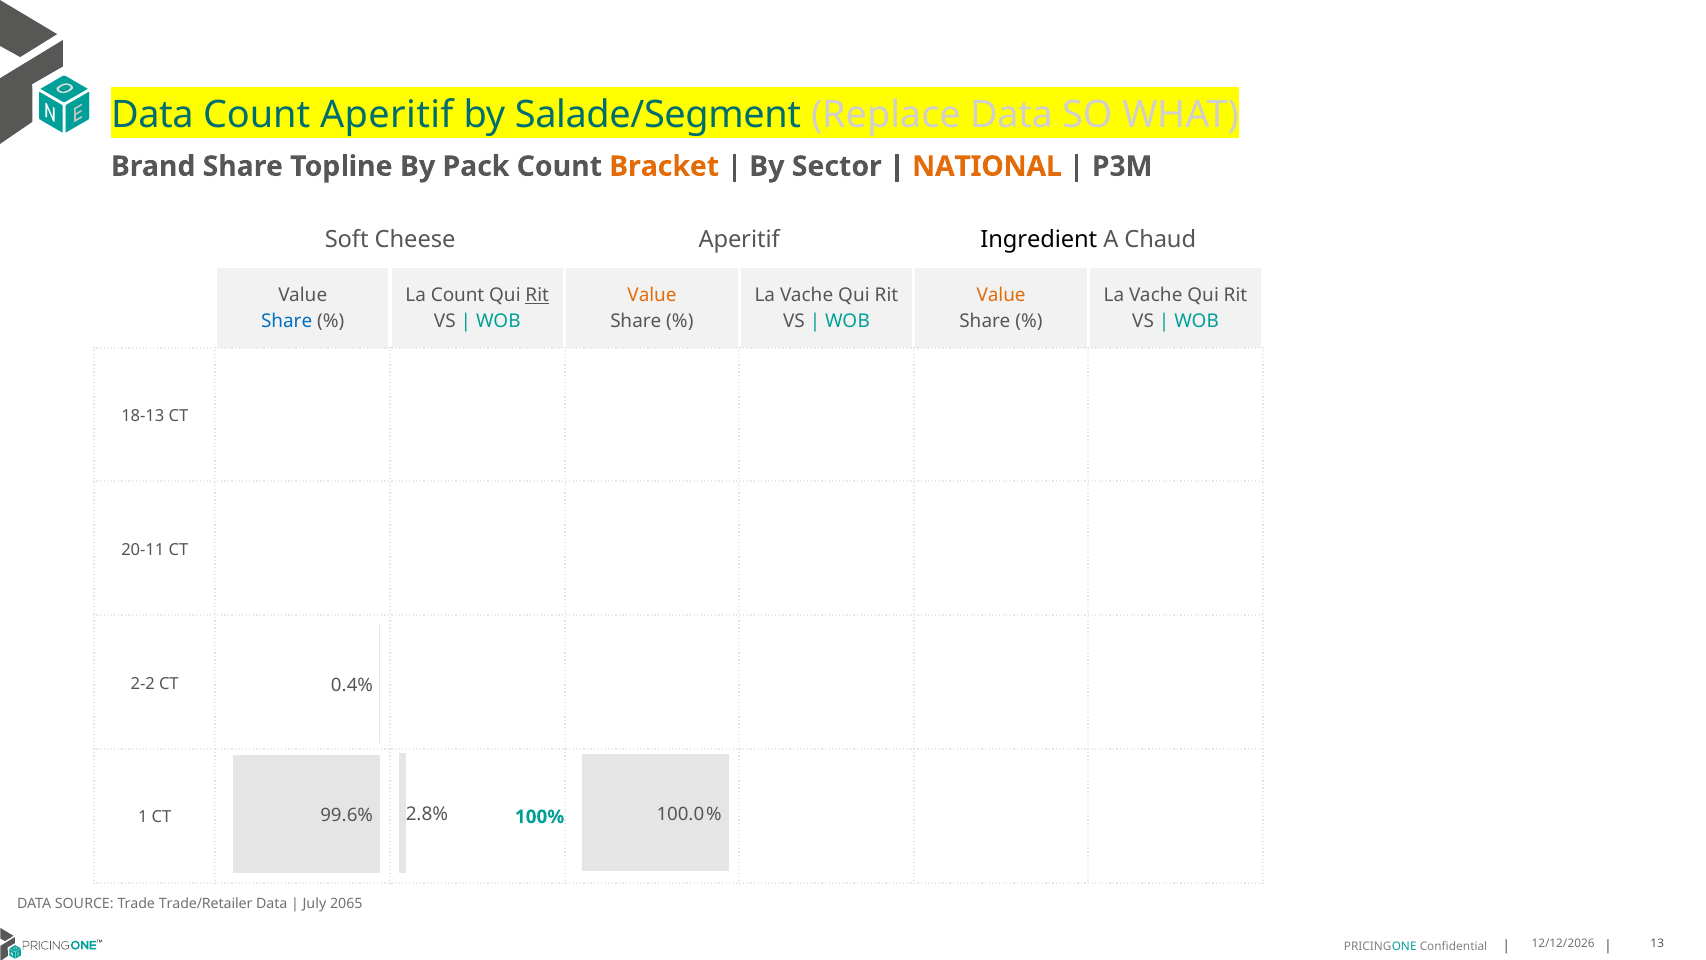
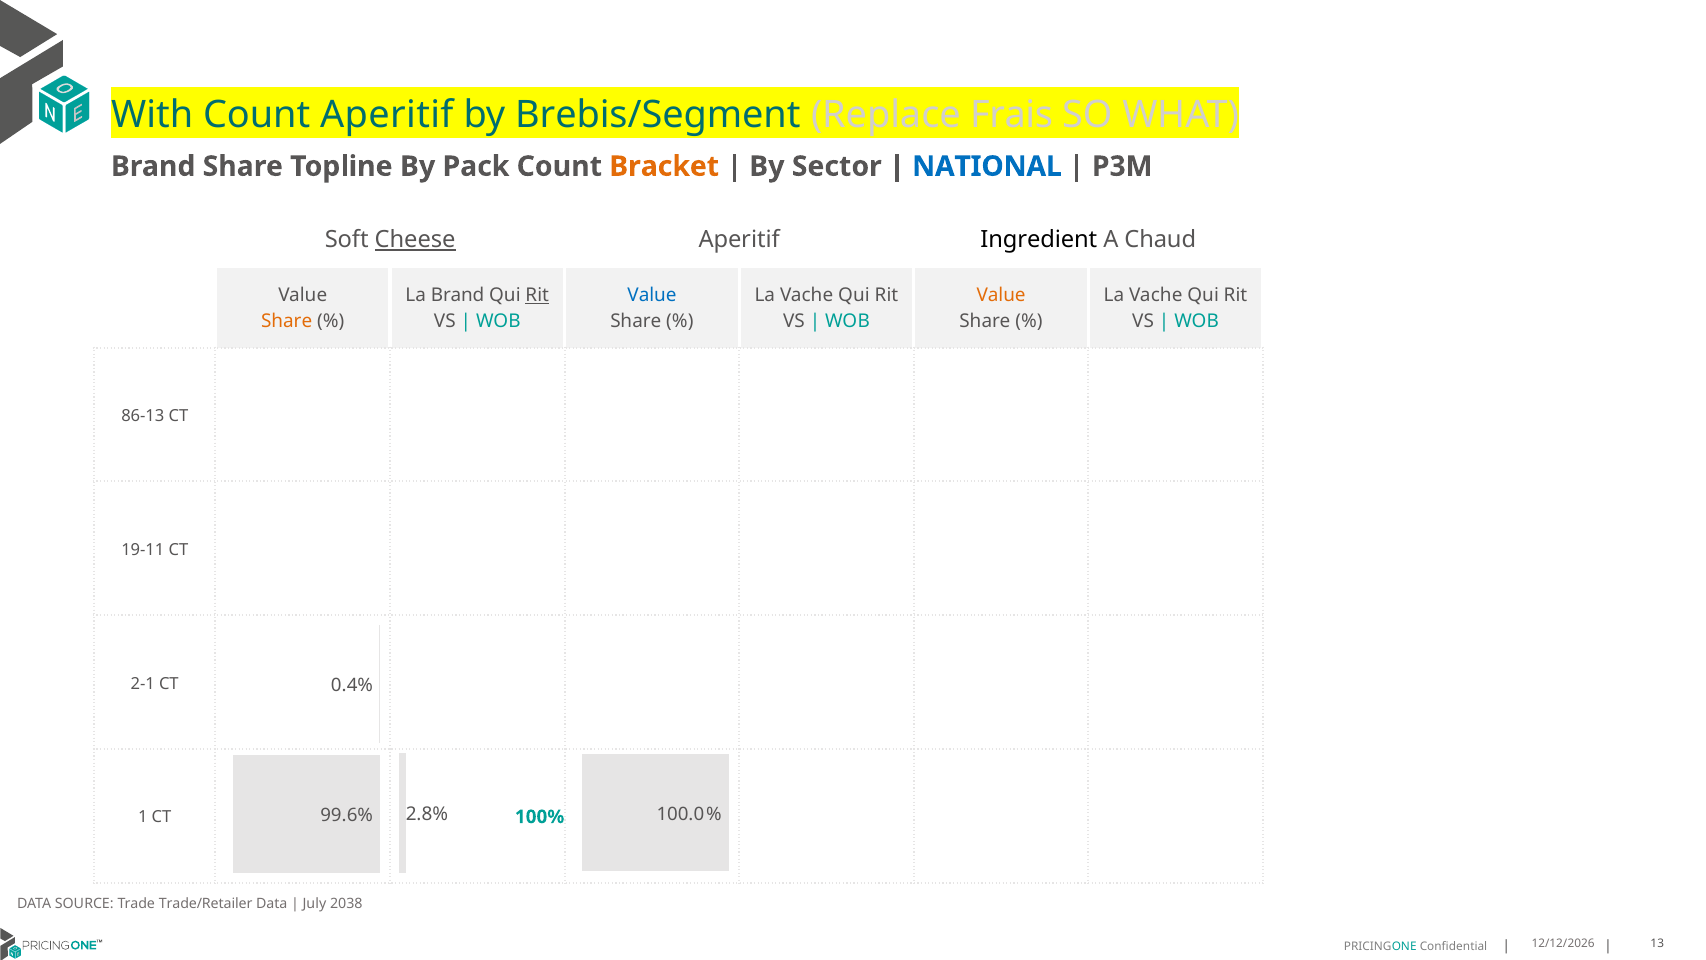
Data at (152, 115): Data -> With
Salade/Segment: Salade/Segment -> Brebis/Segment
Replace Data: Data -> Frais
NATIONAL colour: orange -> blue
Cheese underline: none -> present
La Count: Count -> Brand
Value at (652, 295) colour: orange -> blue
Share at (287, 321) colour: blue -> orange
18-13: 18-13 -> 86-13
20-11: 20-11 -> 19-11
2-2: 2-2 -> 2-1
2065: 2065 -> 2038
